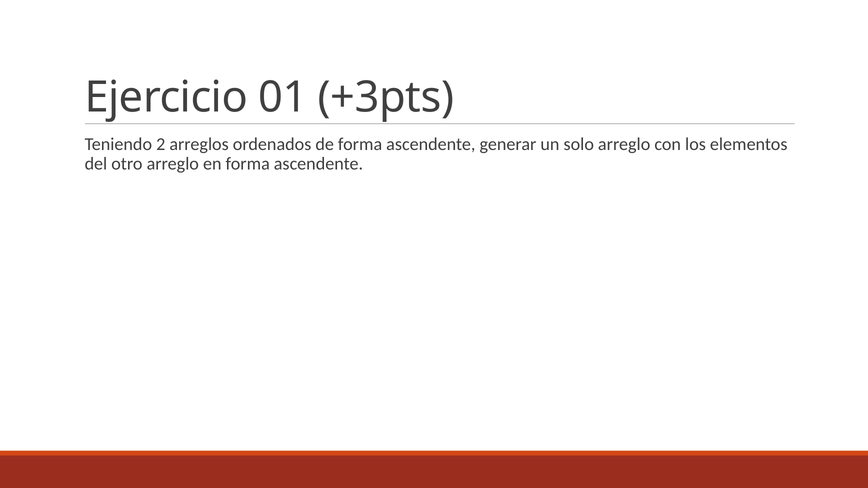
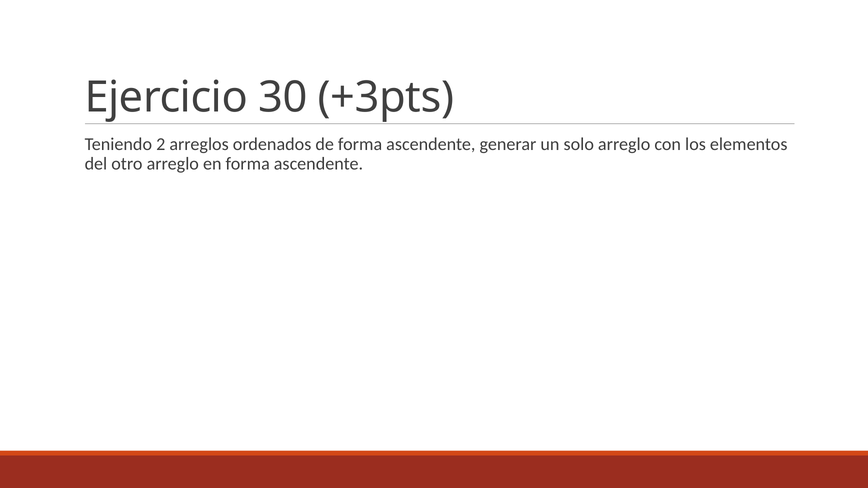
01: 01 -> 30
